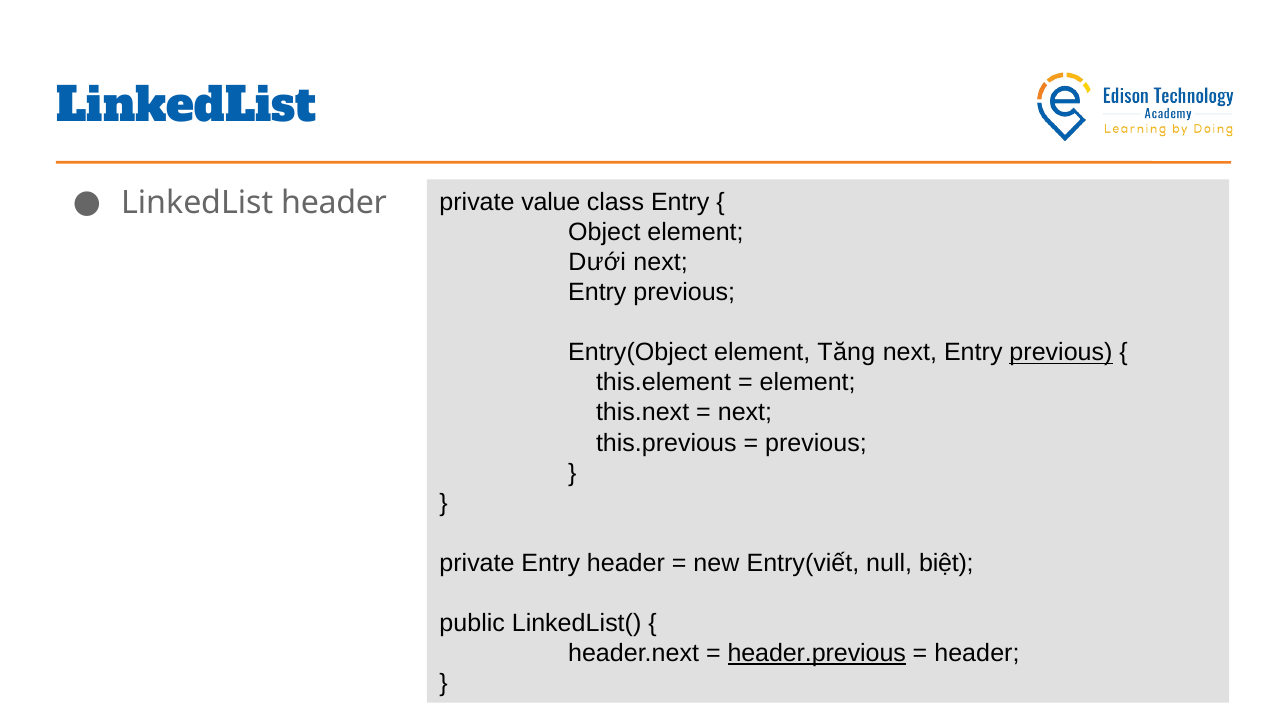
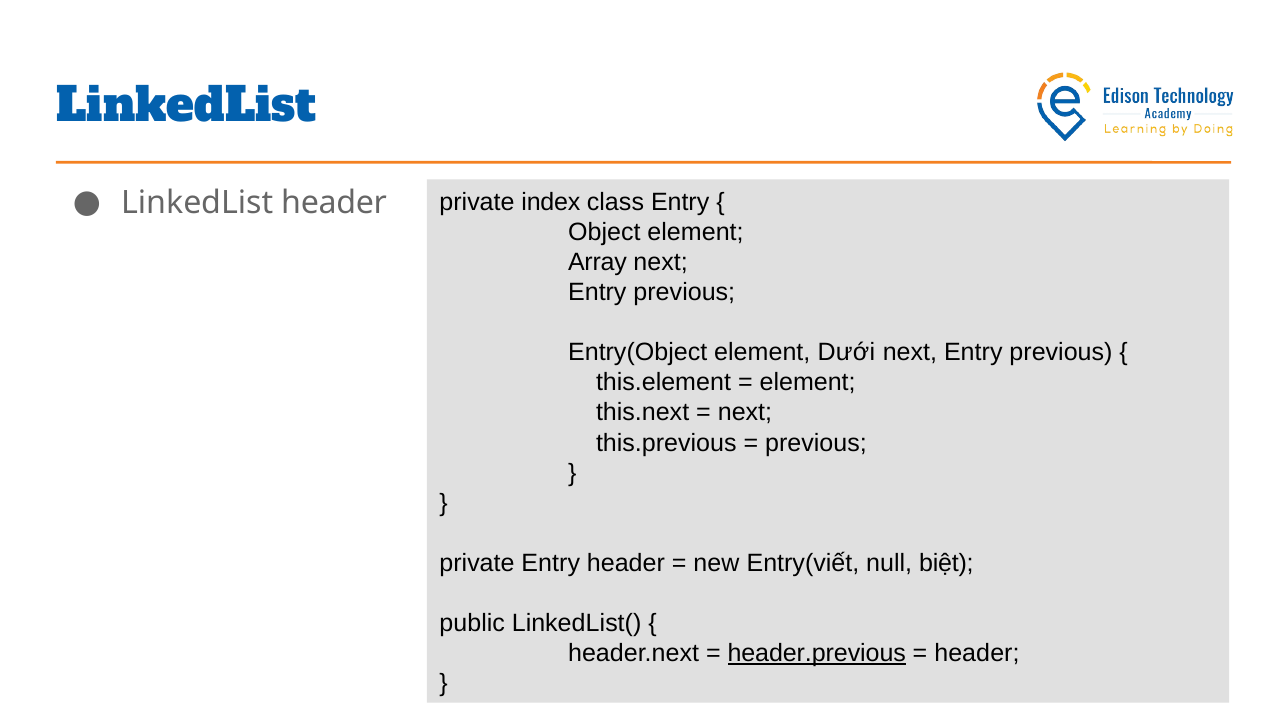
value: value -> index
Dưới: Dưới -> Array
Tăng: Tăng -> Dưới
previous at (1061, 353) underline: present -> none
